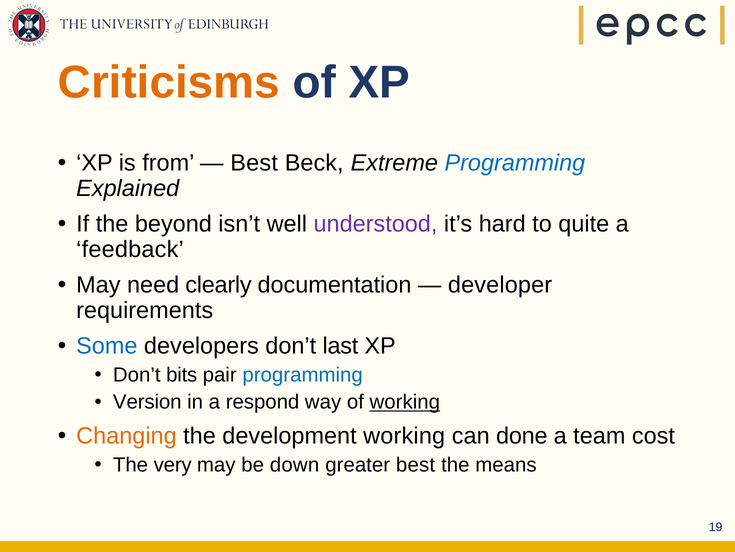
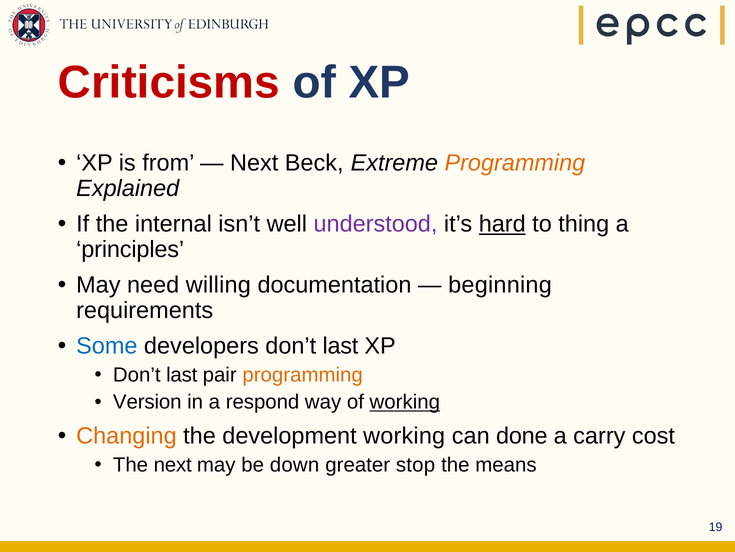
Criticisms colour: orange -> red
Best at (254, 163): Best -> Next
Programming at (515, 163) colour: blue -> orange
beyond: beyond -> internal
hard underline: none -> present
quite: quite -> thing
feedback: feedback -> principles
clearly: clearly -> willing
developer: developer -> beginning
bits at (182, 375): bits -> last
programming at (303, 375) colour: blue -> orange
team: team -> carry
The very: very -> next
greater best: best -> stop
